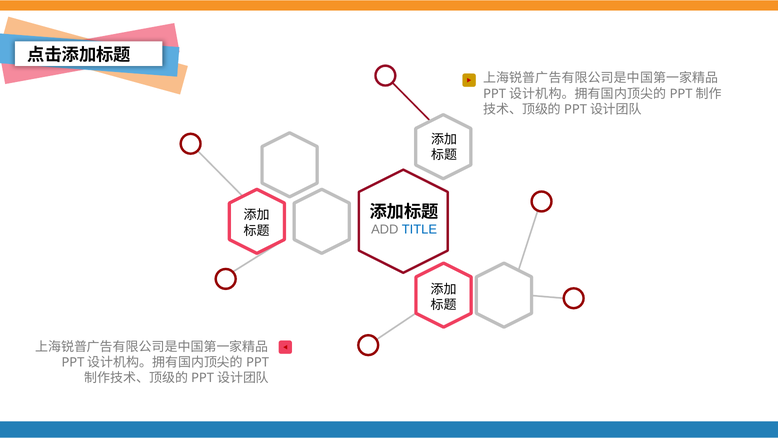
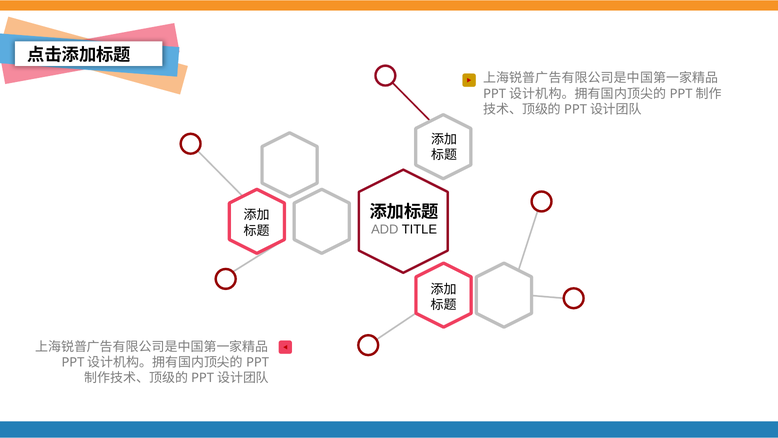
TITLE colour: blue -> black
